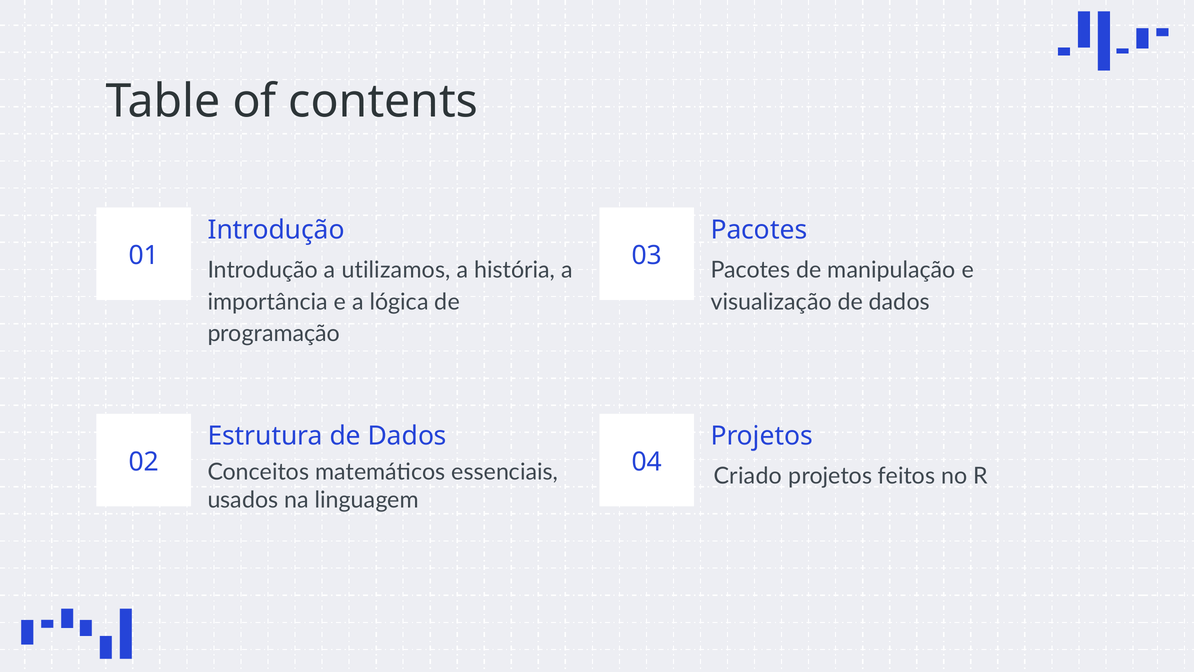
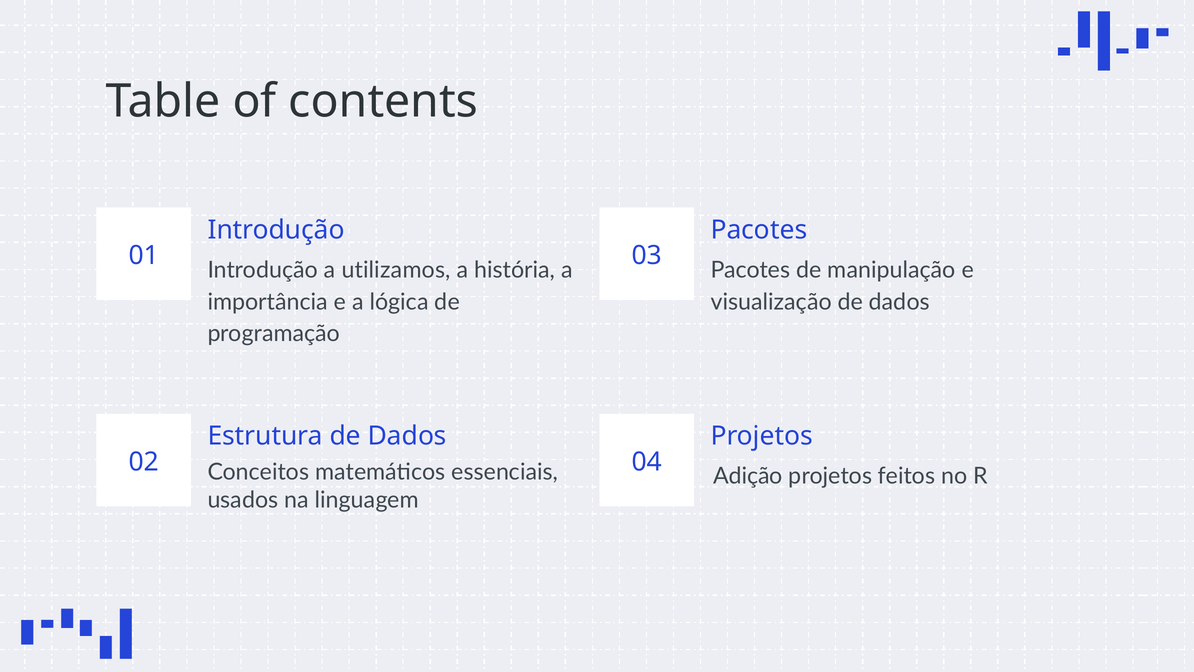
Criado: Criado -> Adição
